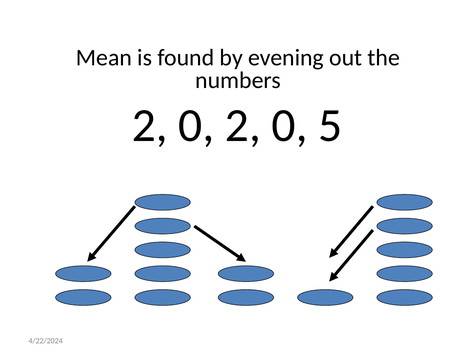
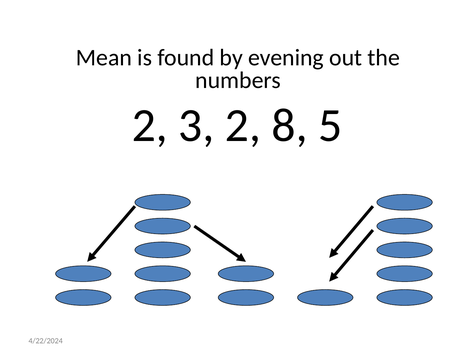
0 at (196, 125): 0 -> 3
0 at (290, 125): 0 -> 8
